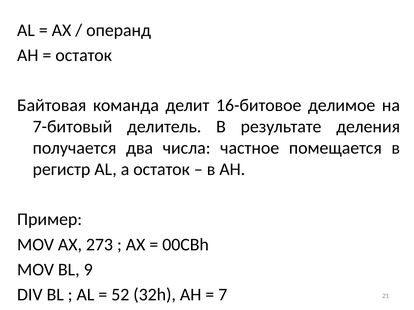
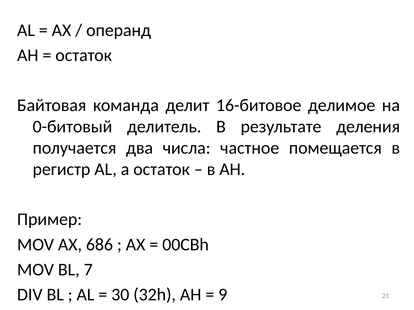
7-битовый: 7-битовый -> 0-битовый
273: 273 -> 686
9: 9 -> 7
52: 52 -> 30
7: 7 -> 9
